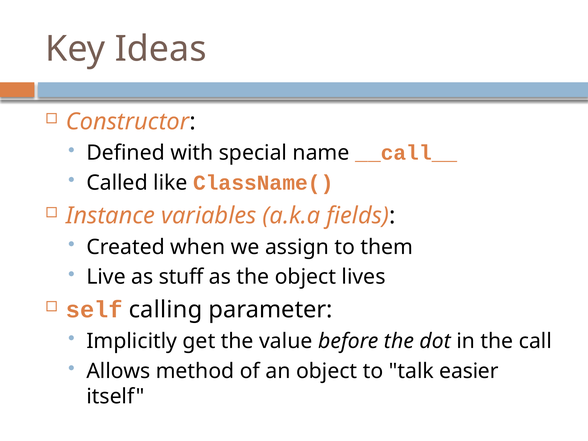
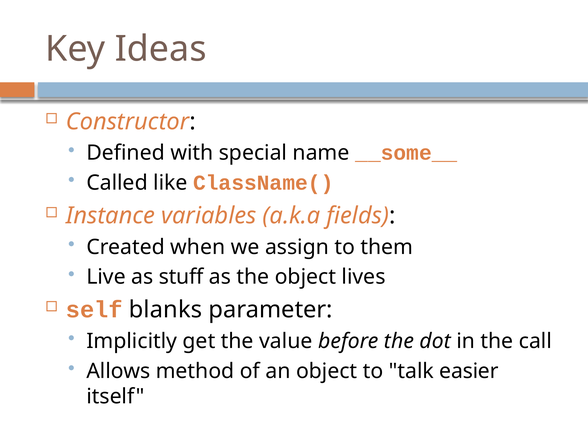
__call__: __call__ -> __some__
calling: calling -> blanks
